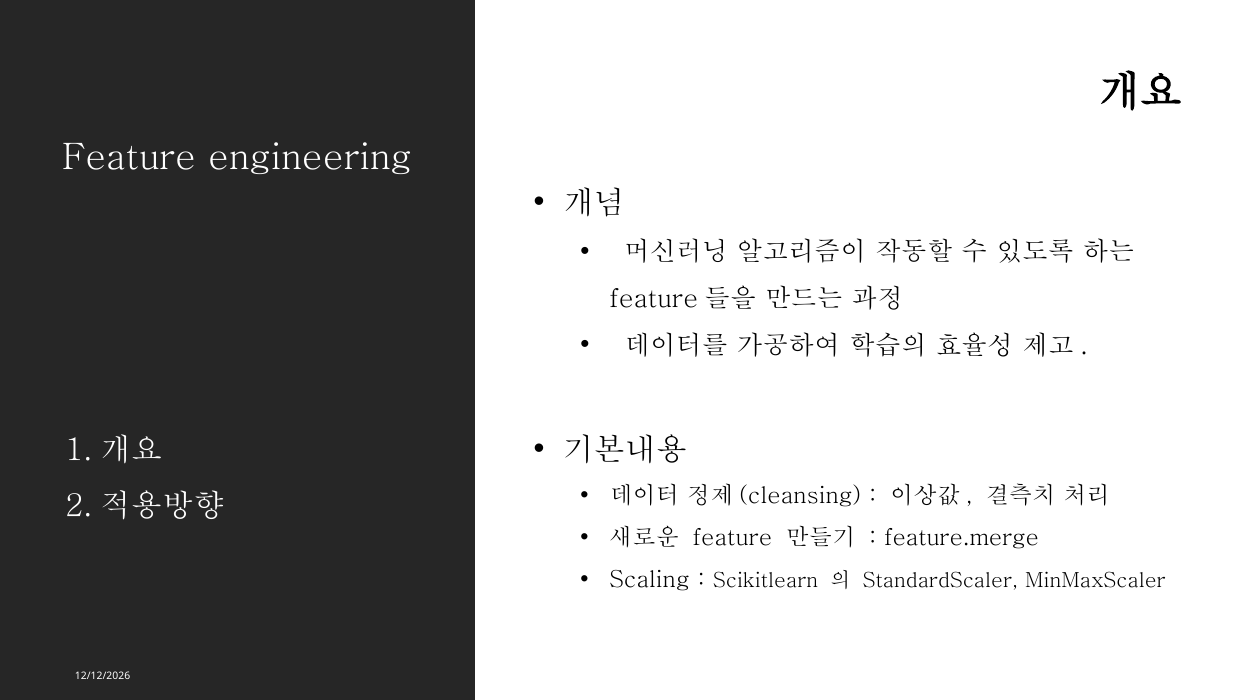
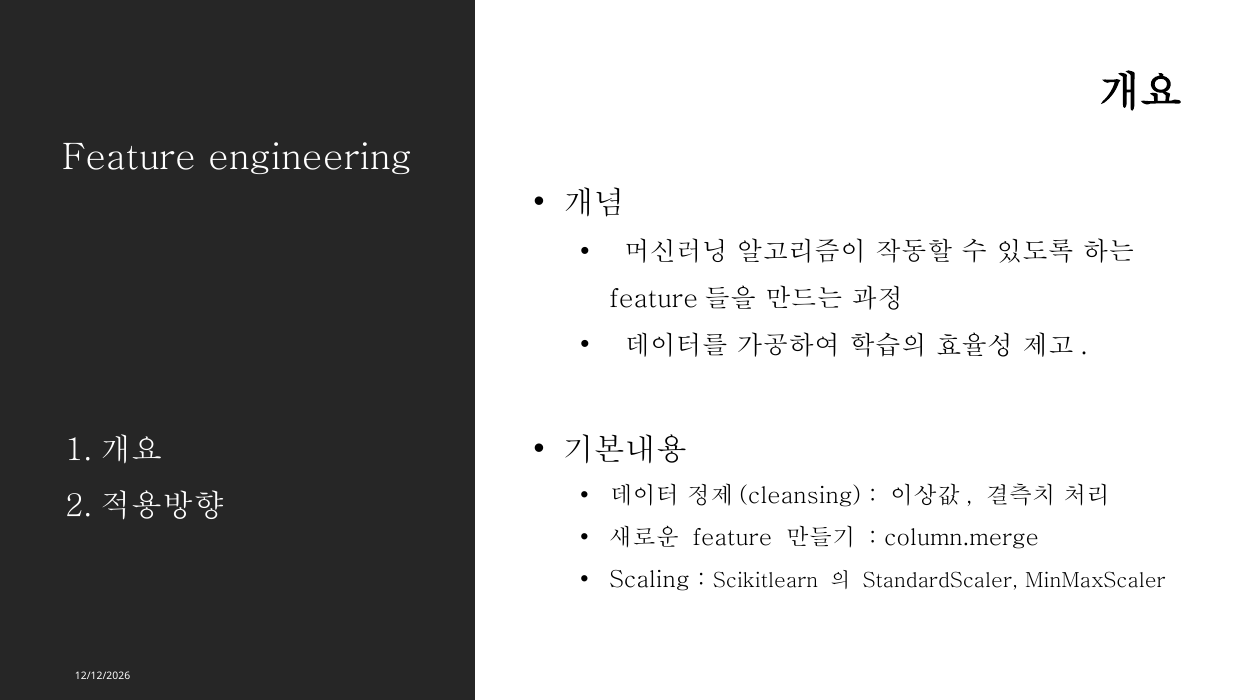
feature.merge: feature.merge -> column.merge
